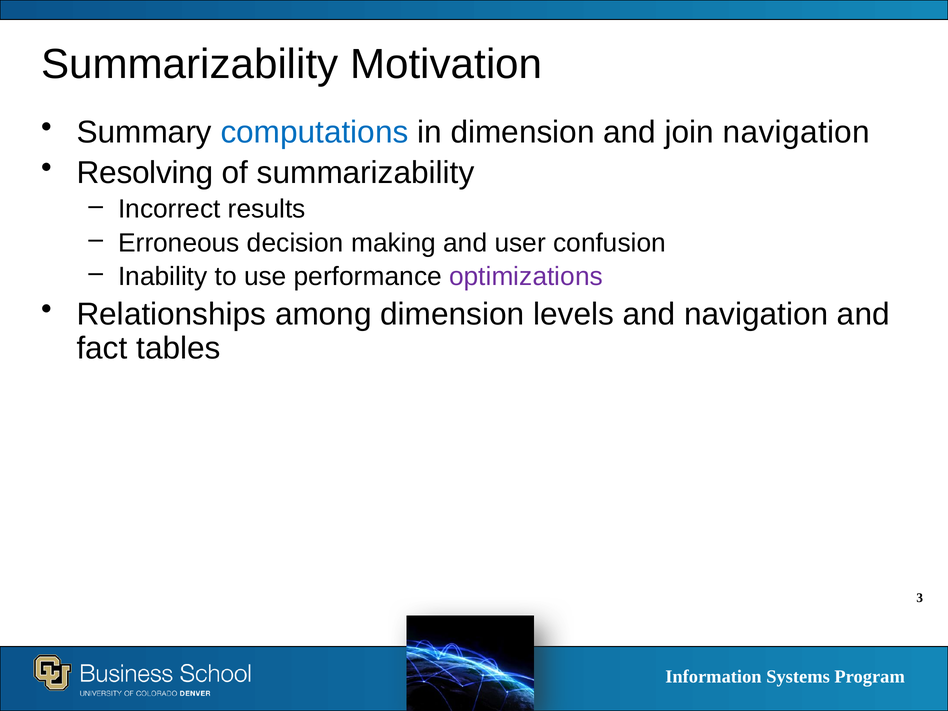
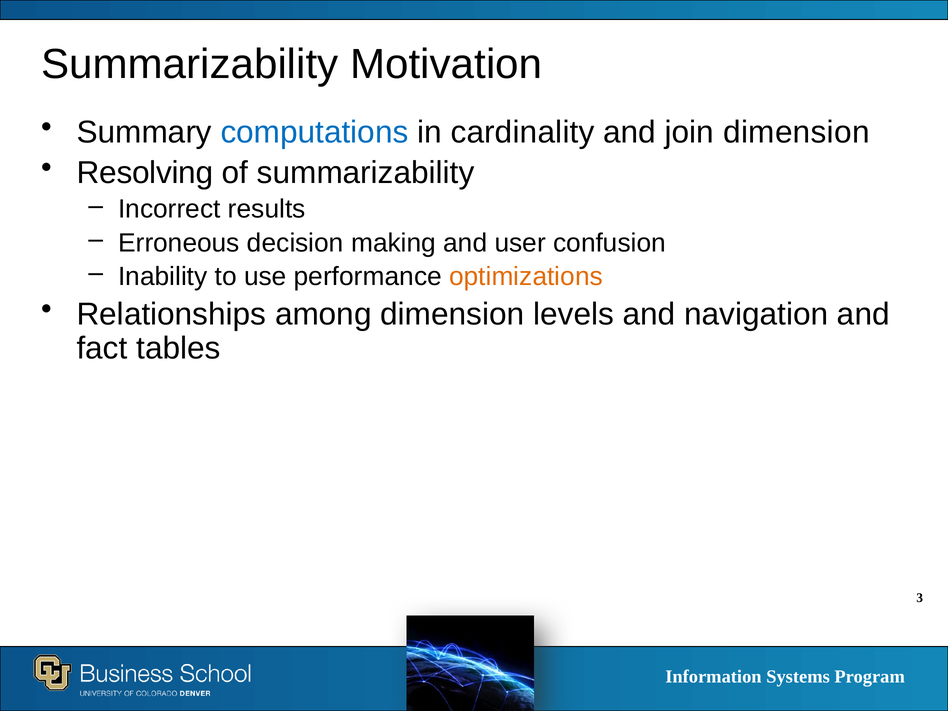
in dimension: dimension -> cardinality
join navigation: navigation -> dimension
optimizations colour: purple -> orange
